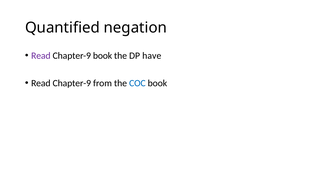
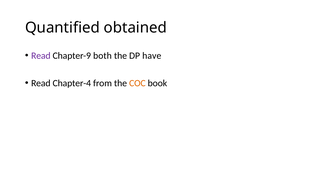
negation: negation -> obtained
Chapter-9 book: book -> both
Chapter-9 at (72, 83): Chapter-9 -> Chapter-4
COC colour: blue -> orange
